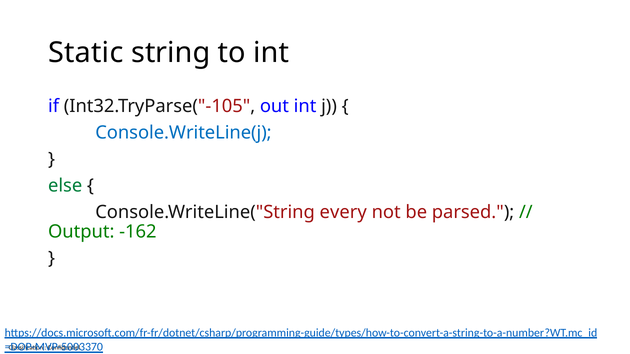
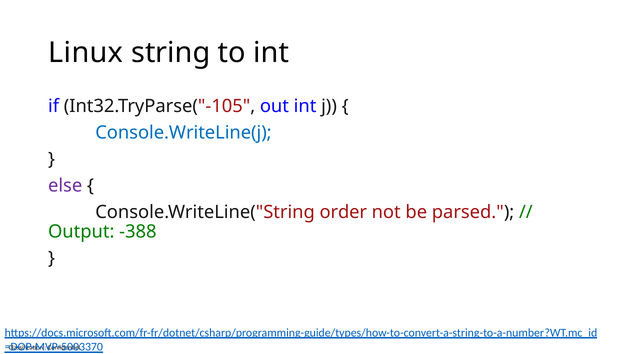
Static: Static -> Linux
else colour: green -> purple
every: every -> order
-162: -162 -> -388
